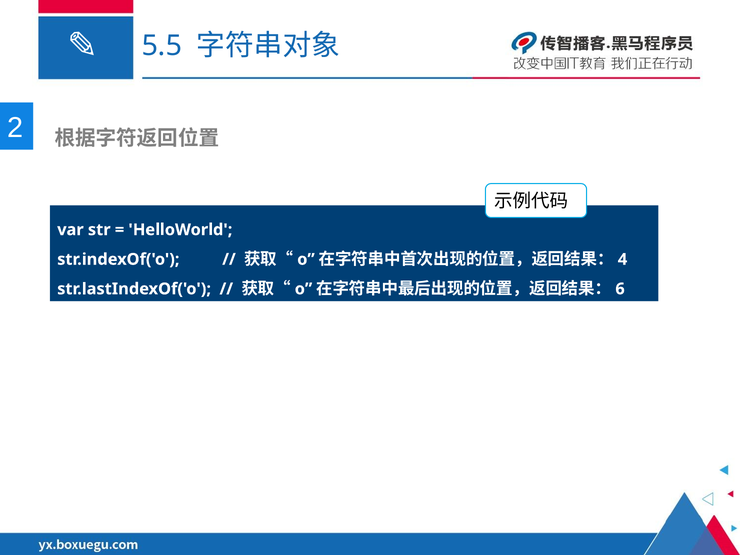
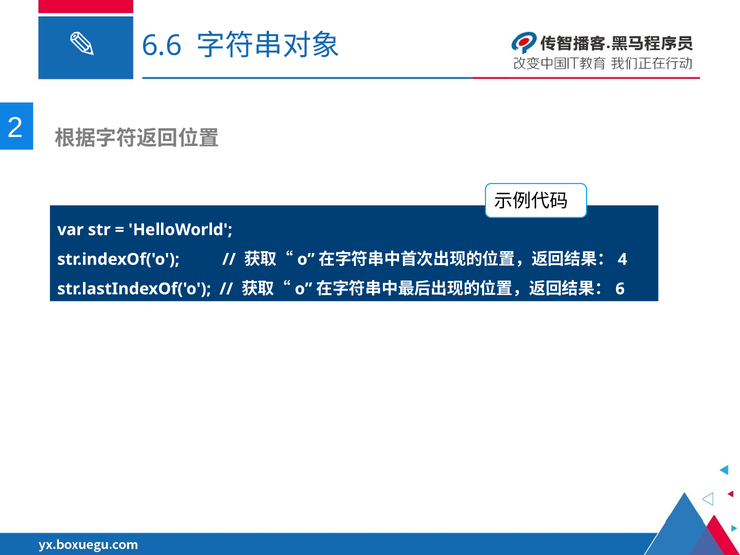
5.5: 5.5 -> 6.6
